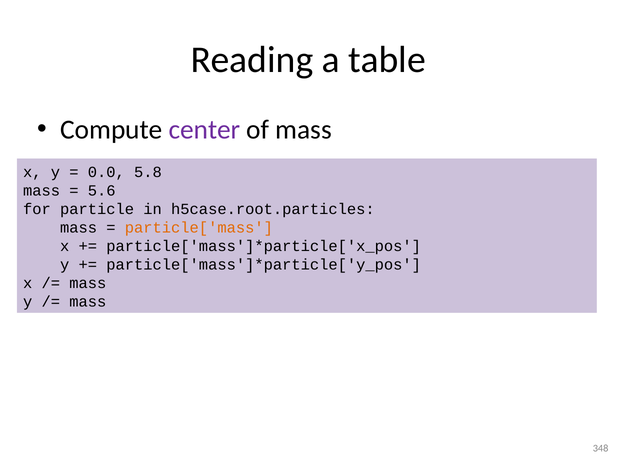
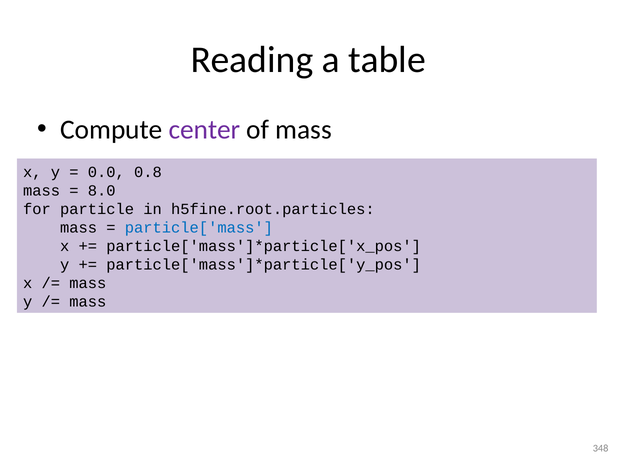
5.8: 5.8 -> 0.8
5.6: 5.6 -> 8.0
h5case.root.particles: h5case.root.particles -> h5fine.root.particles
particle['mass colour: orange -> blue
